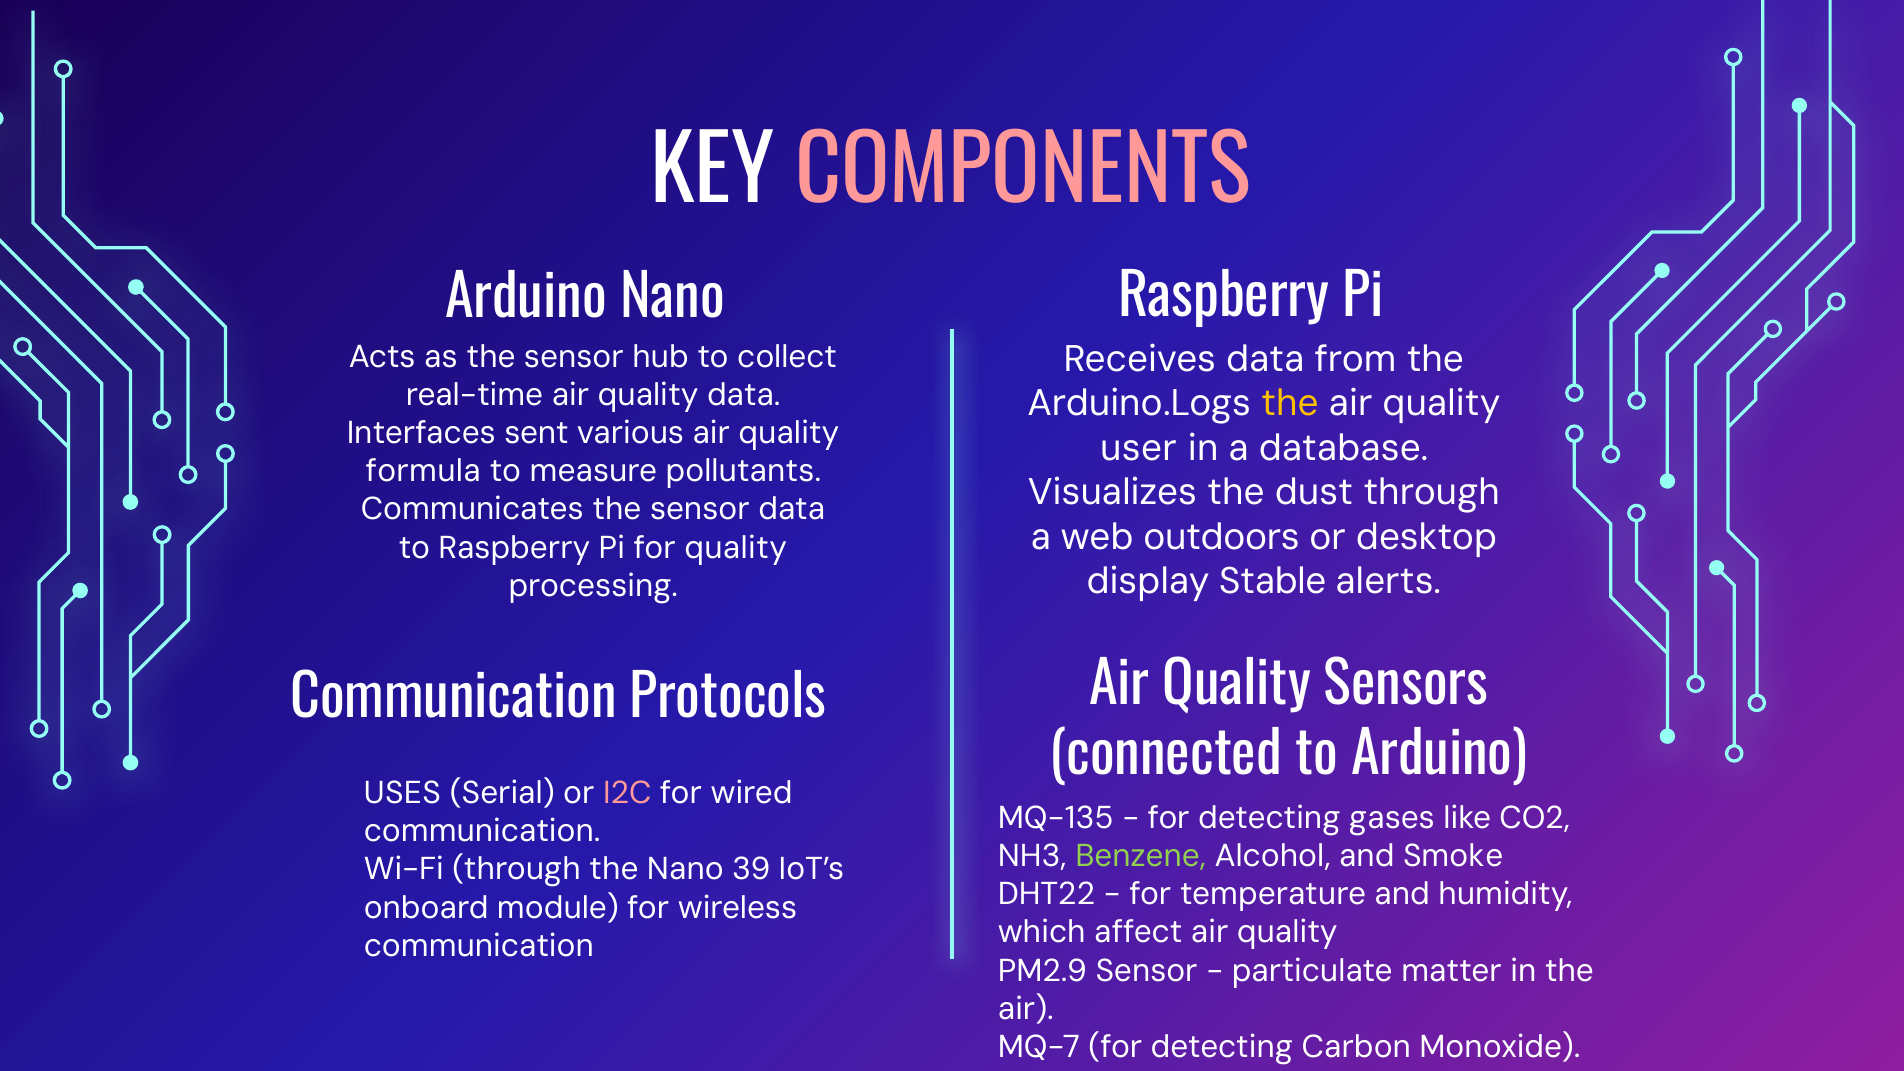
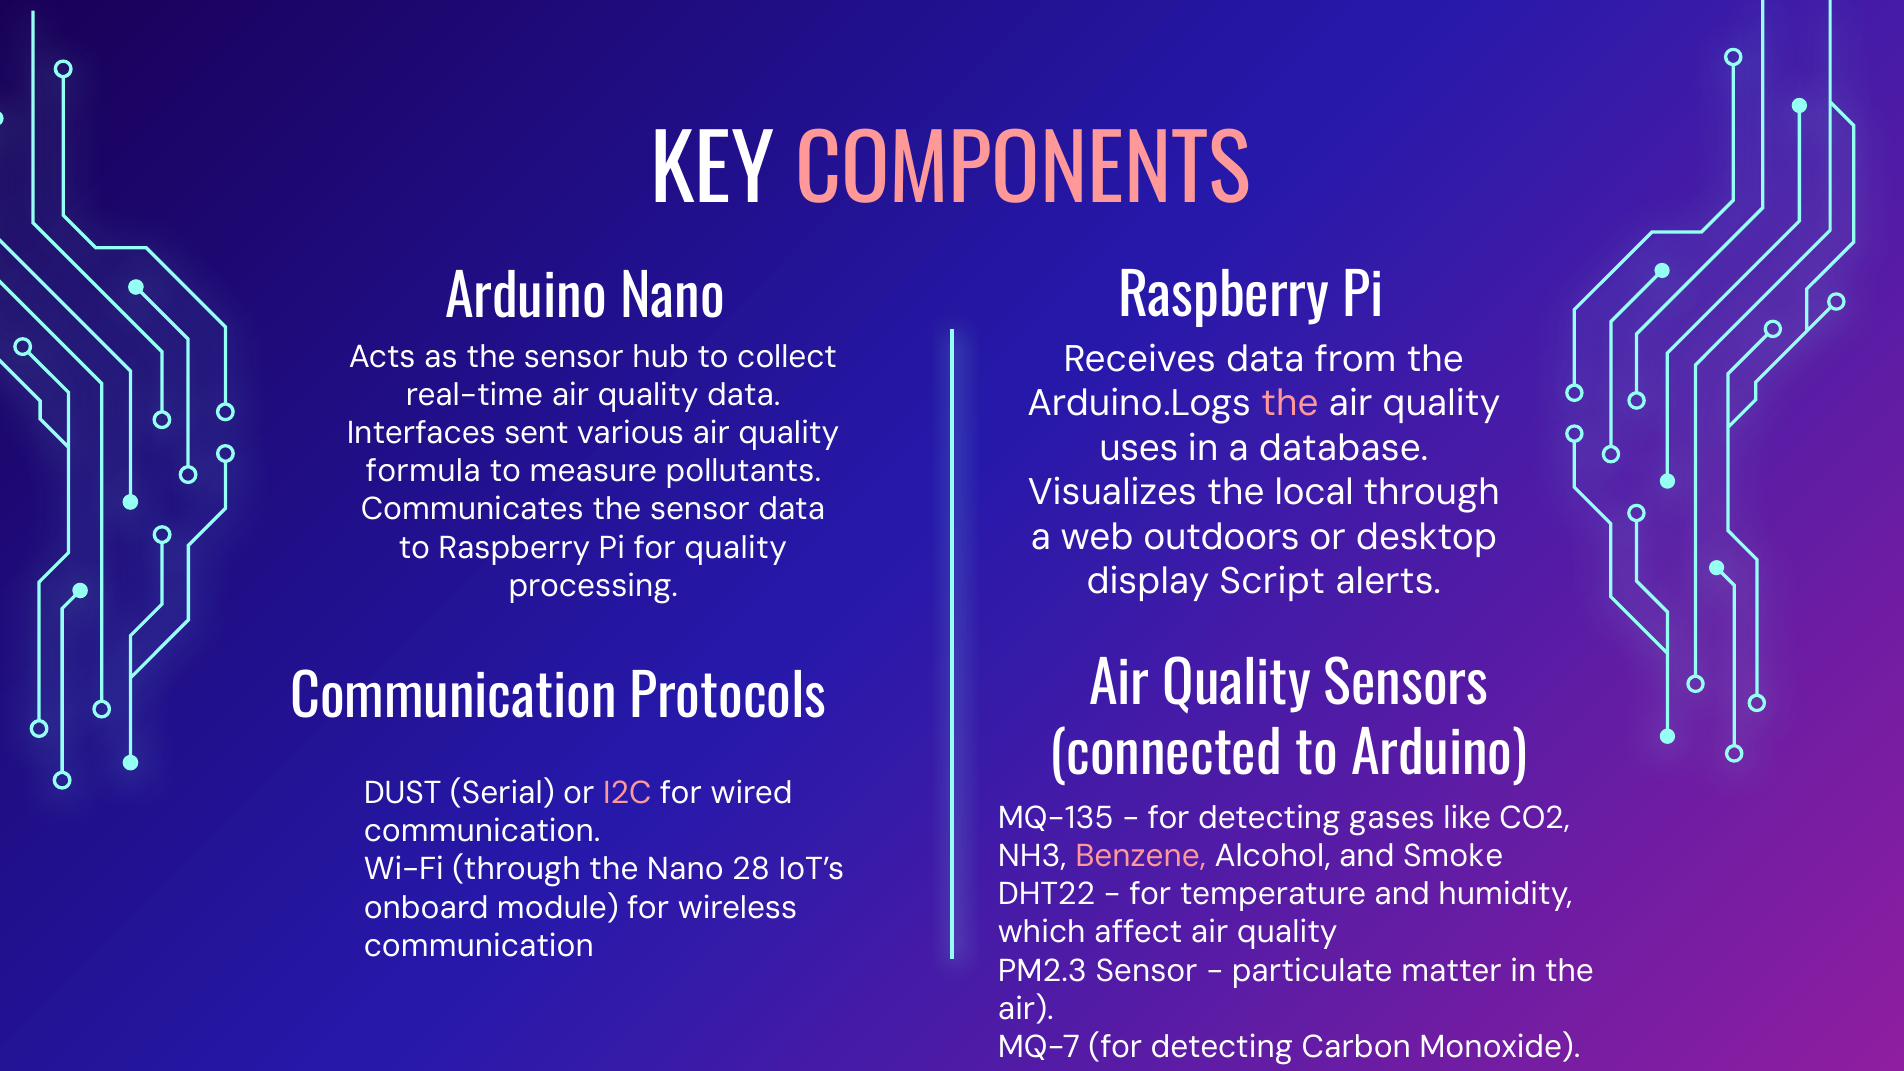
the at (1290, 404) colour: yellow -> pink
user: user -> uses
dust: dust -> local
Stable: Stable -> Script
USES: USES -> DUST
Benzene colour: light green -> pink
39: 39 -> 28
PM2.9: PM2.9 -> PM2.3
